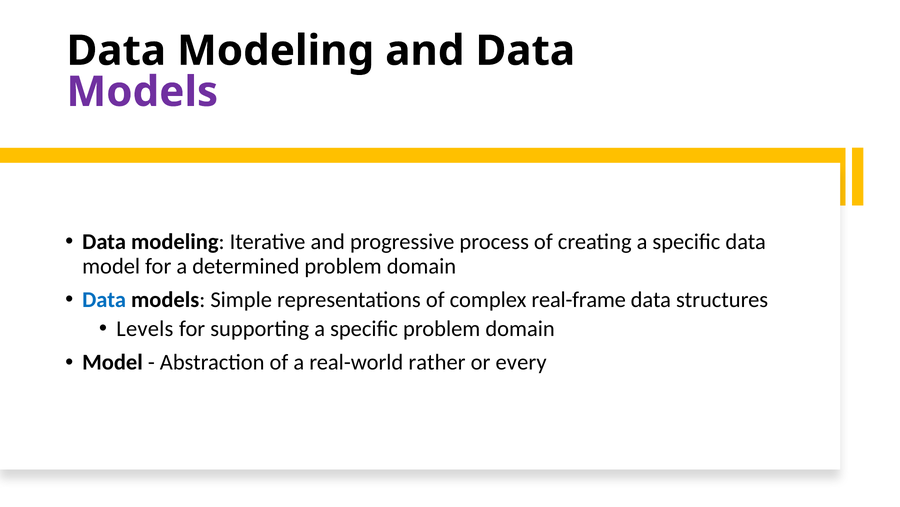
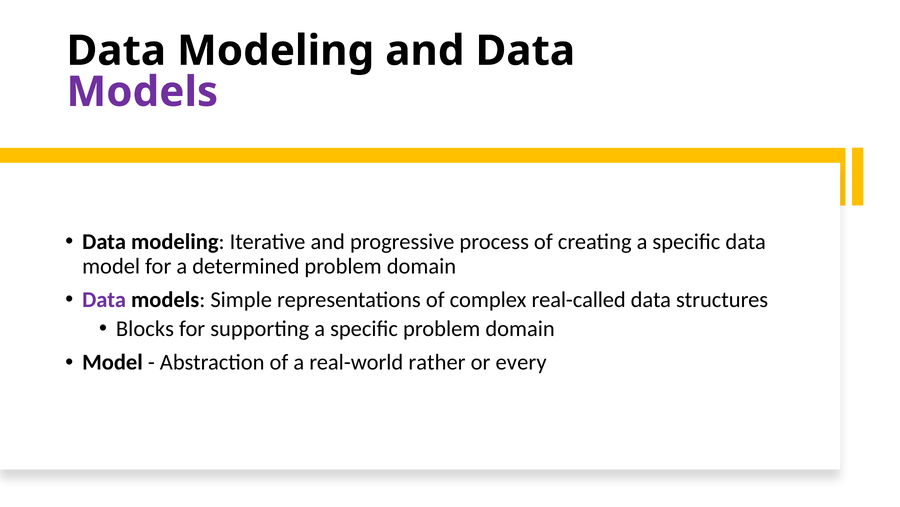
Data at (104, 299) colour: blue -> purple
real-frame: real-frame -> real-called
Levels: Levels -> Blocks
